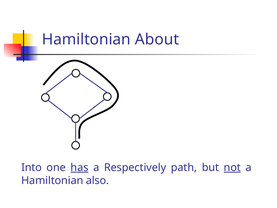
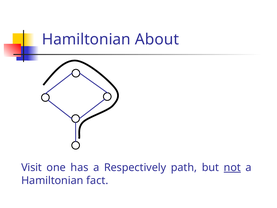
Into: Into -> Visit
has underline: present -> none
also: also -> fact
